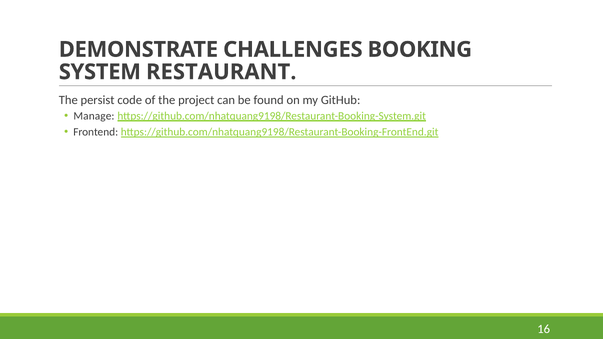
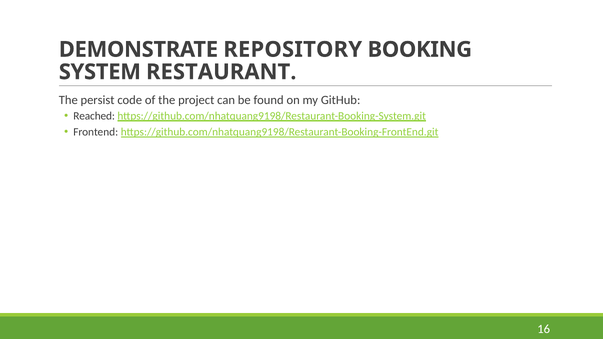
CHALLENGES: CHALLENGES -> REPOSITORY
Manage: Manage -> Reached
